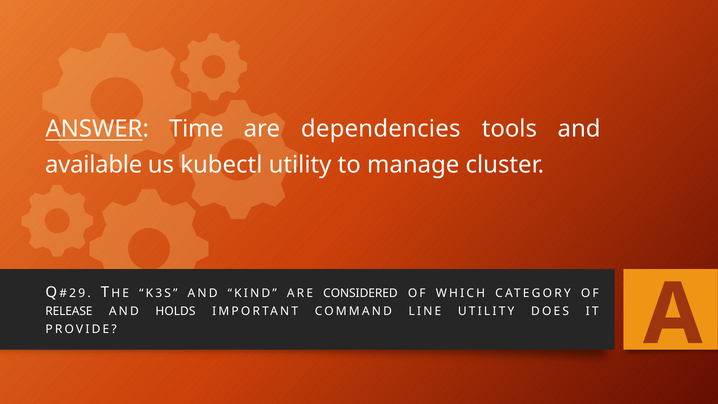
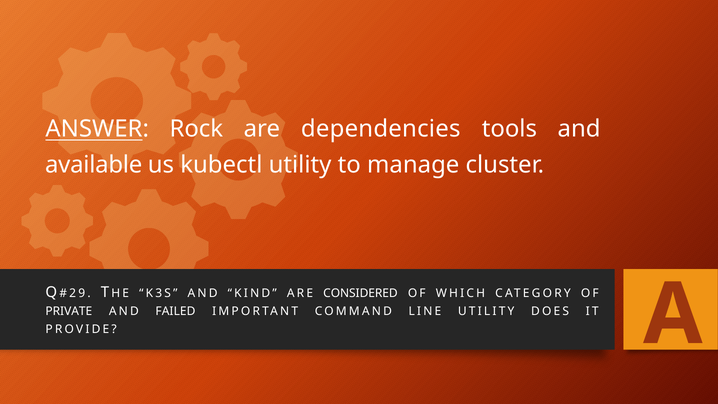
Time: Time -> Rock
RELEASE: RELEASE -> PRIVATE
HOLDS: HOLDS -> FAILED
